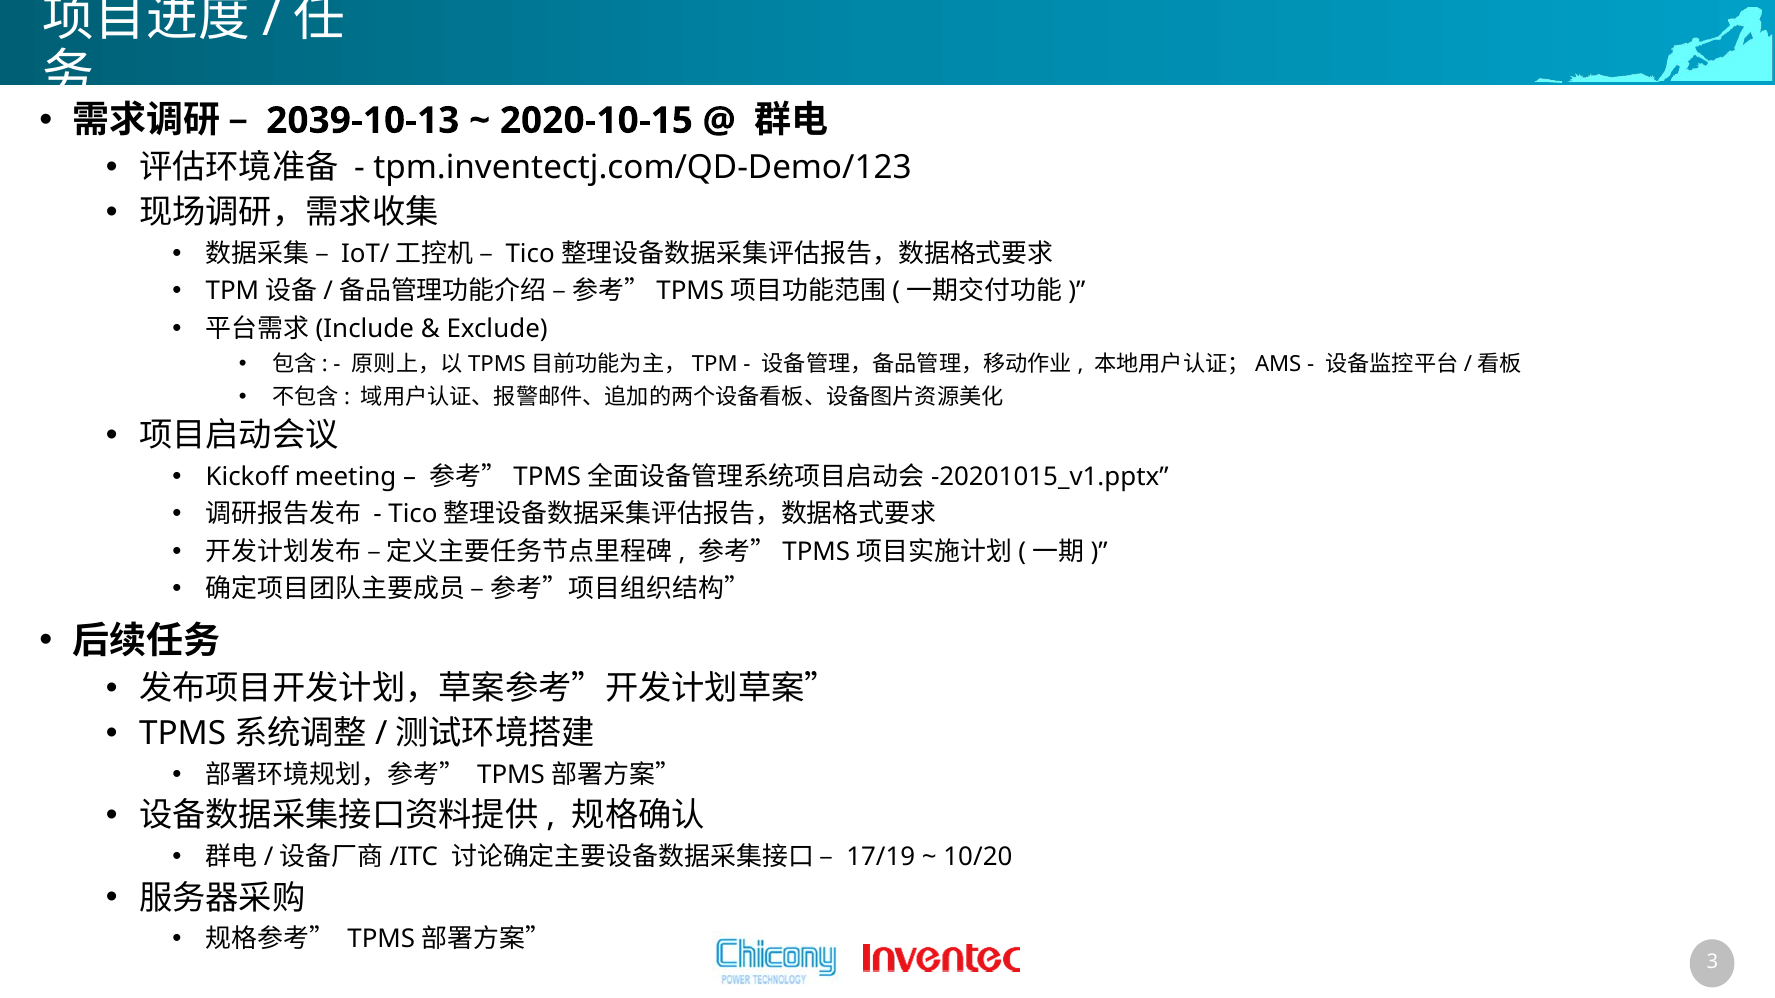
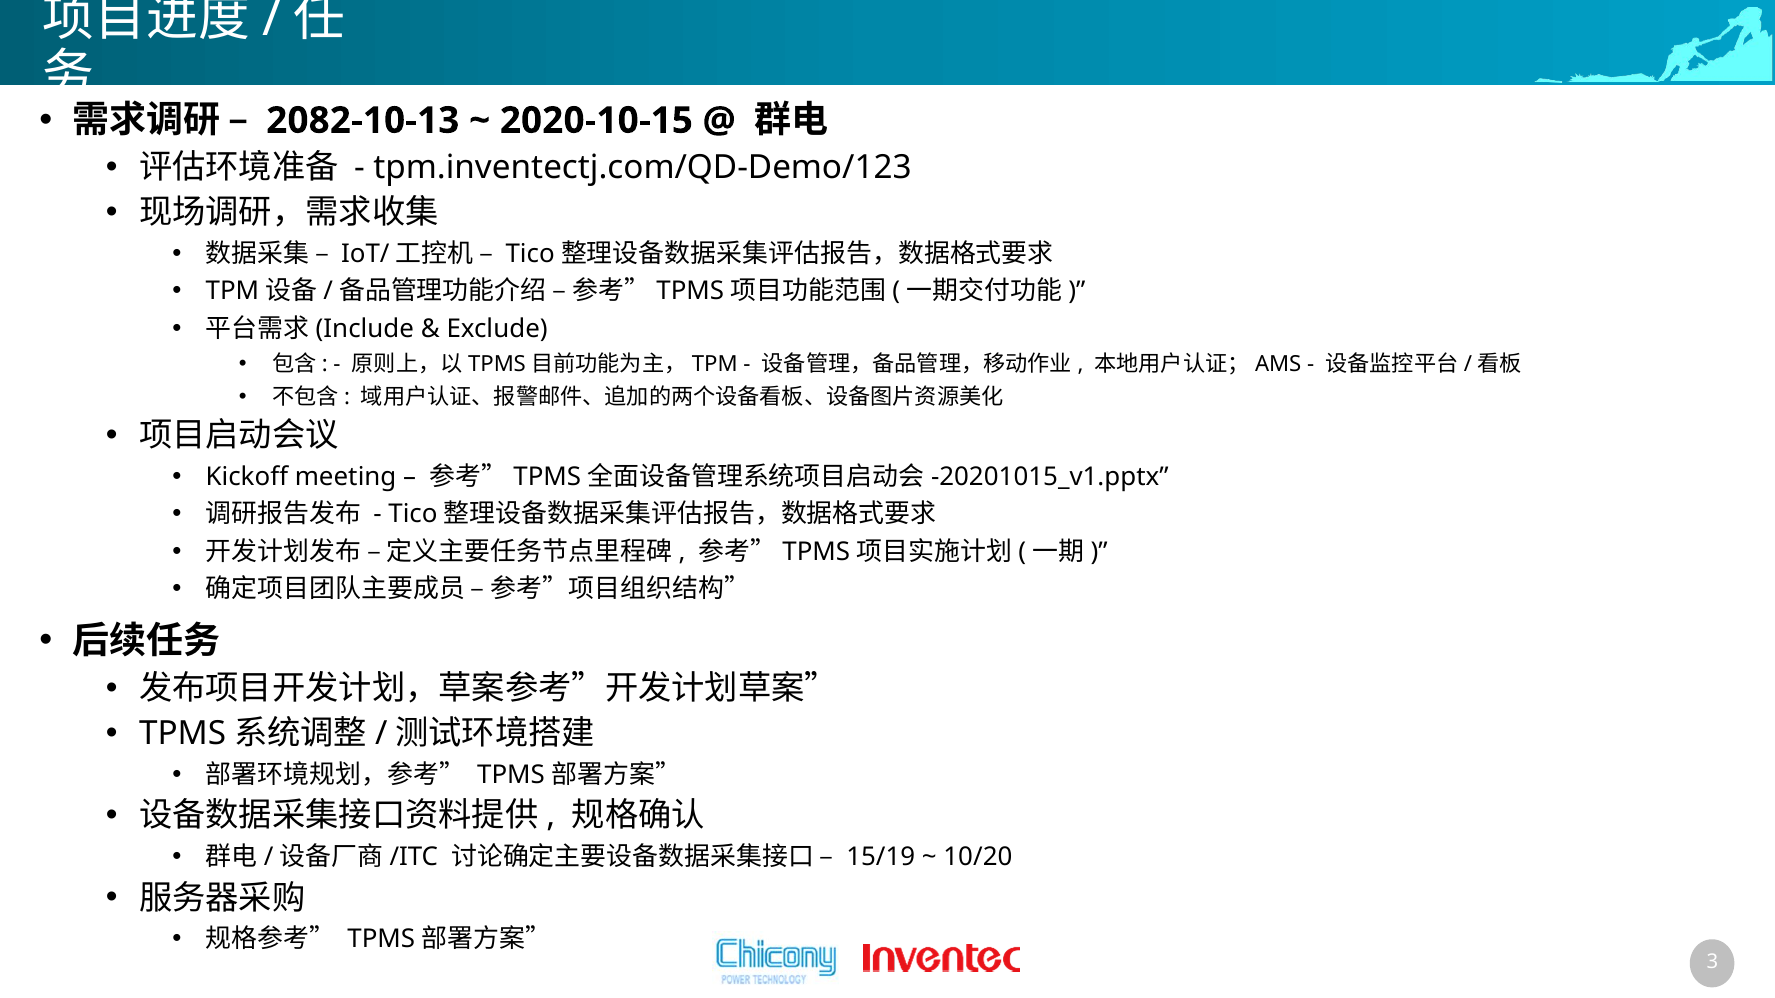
2039-10-13: 2039-10-13 -> 2082-10-13
17/19: 17/19 -> 15/19
